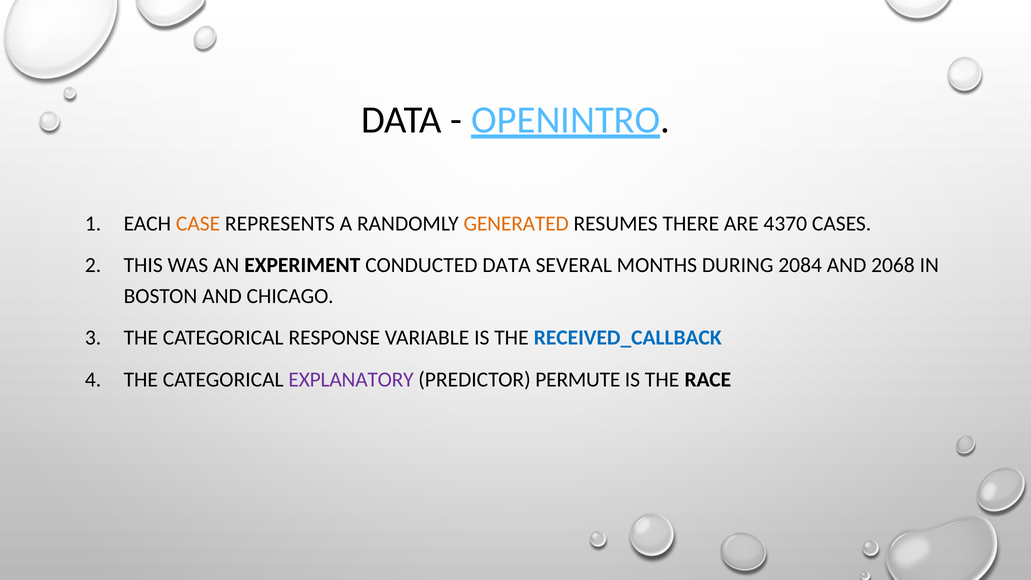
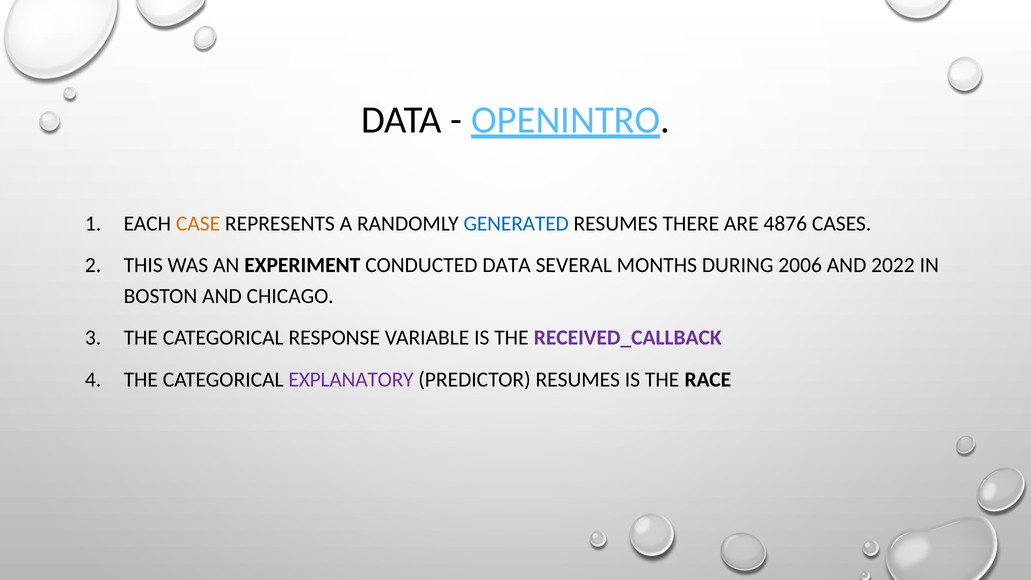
GENERATED colour: orange -> blue
4370: 4370 -> 4876
2084: 2084 -> 2006
2068: 2068 -> 2022
RECEIVED_CALLBACK colour: blue -> purple
PREDICTOR PERMUTE: PERMUTE -> RESUMES
